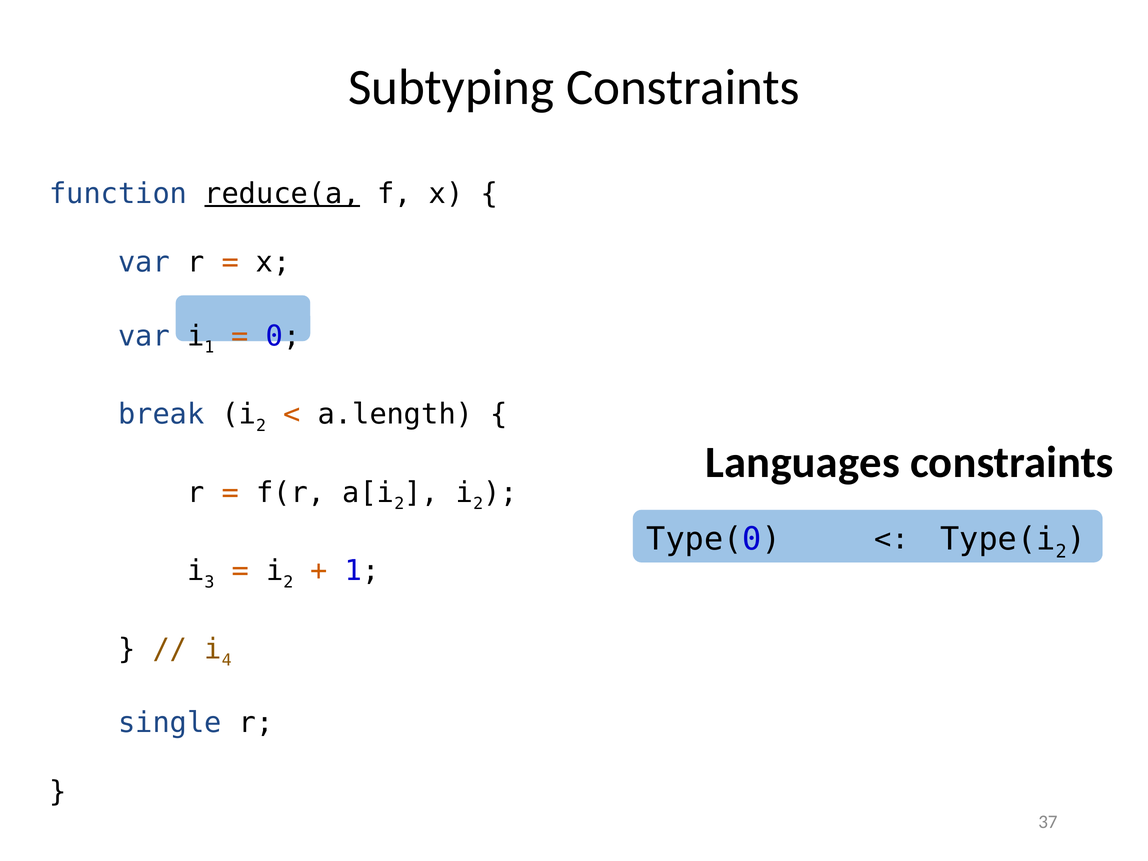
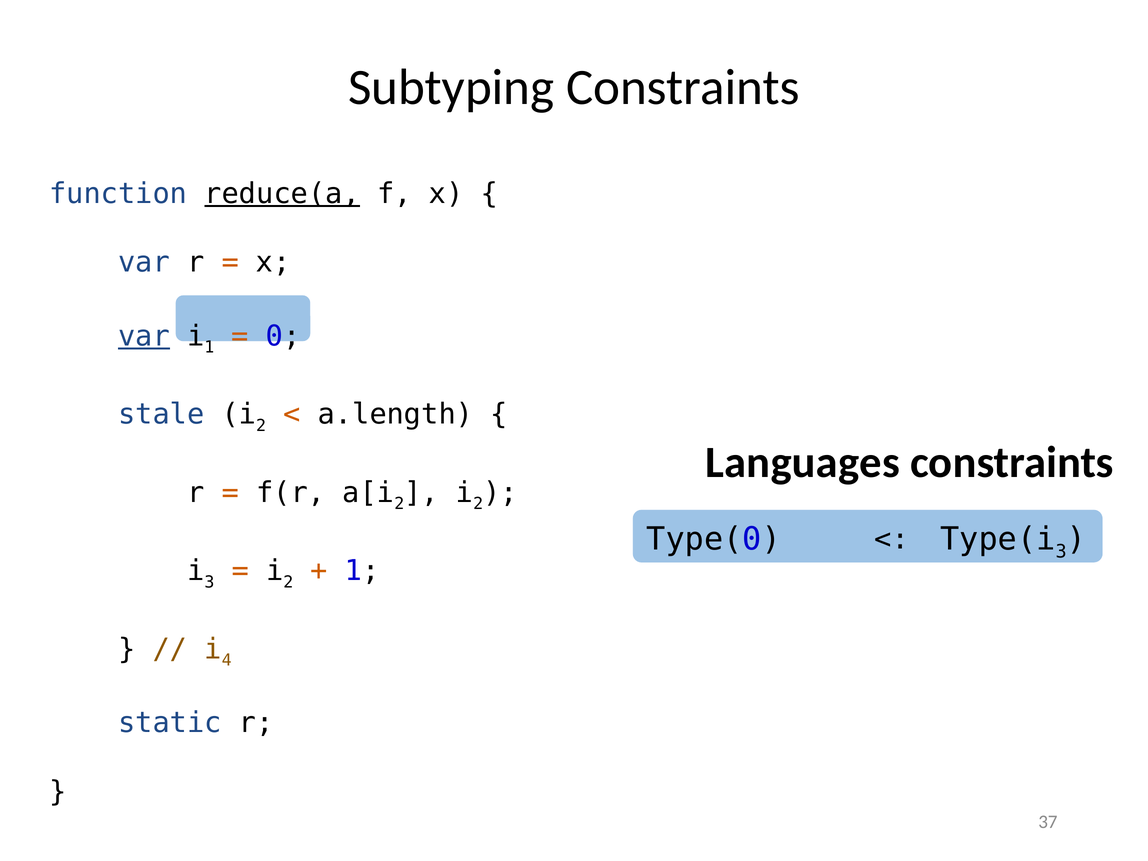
var at (144, 336) underline: none -> present
break: break -> stale
2 at (1061, 552): 2 -> 3
single: single -> static
